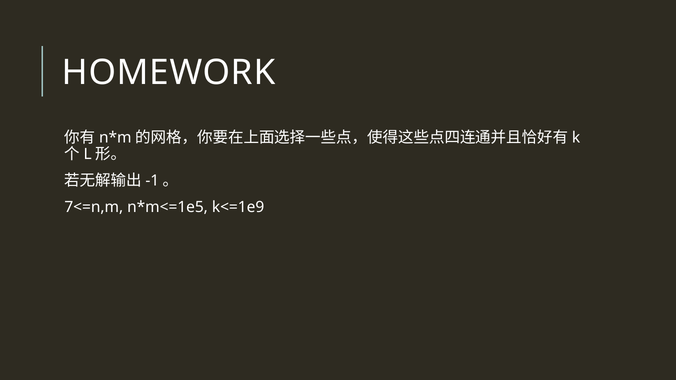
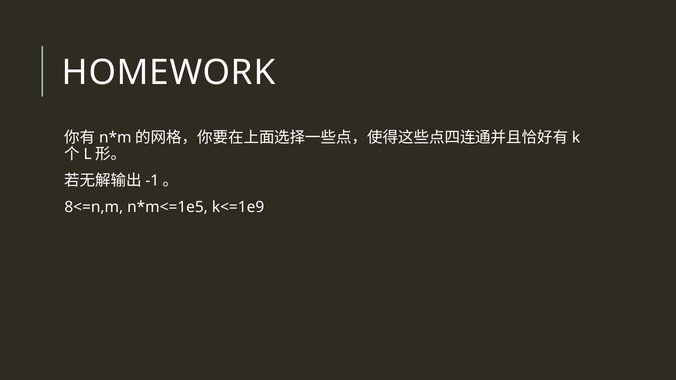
7<=n,m: 7<=n,m -> 8<=n,m
